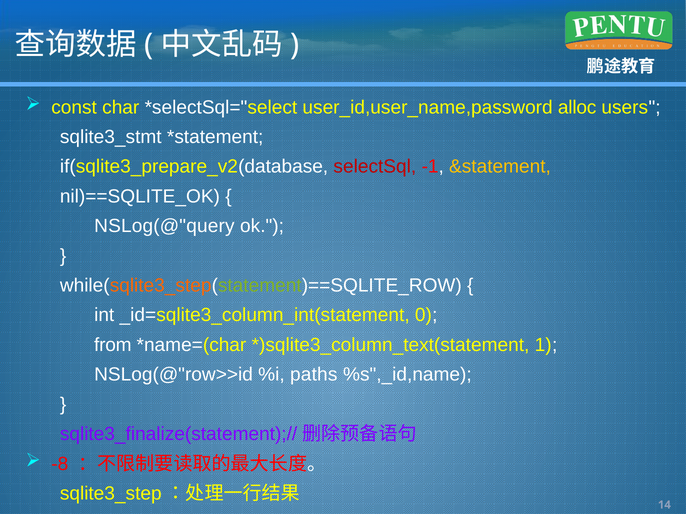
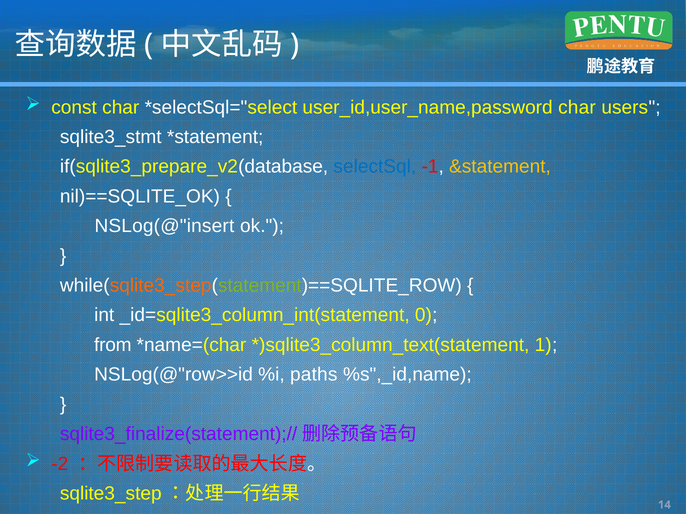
user_id,user_name,password alloc: alloc -> char
selectSql colour: red -> blue
NSLog(@"query: NSLog(@"query -> NSLog(@"insert
-8: -8 -> -2
